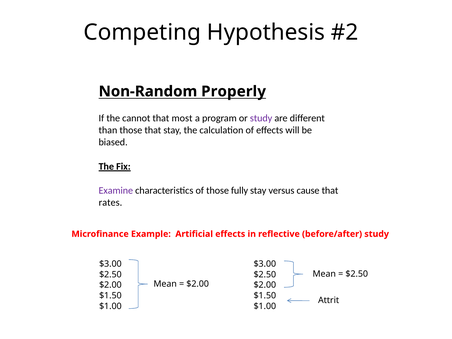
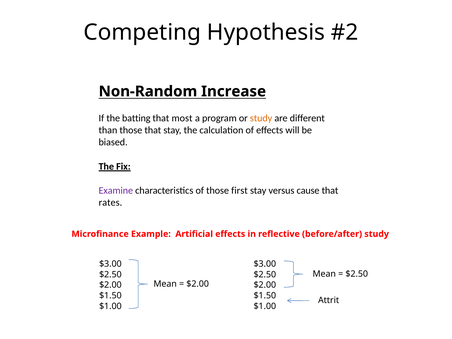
Properly: Properly -> Increase
cannot: cannot -> batting
study at (261, 118) colour: purple -> orange
fully: fully -> first
